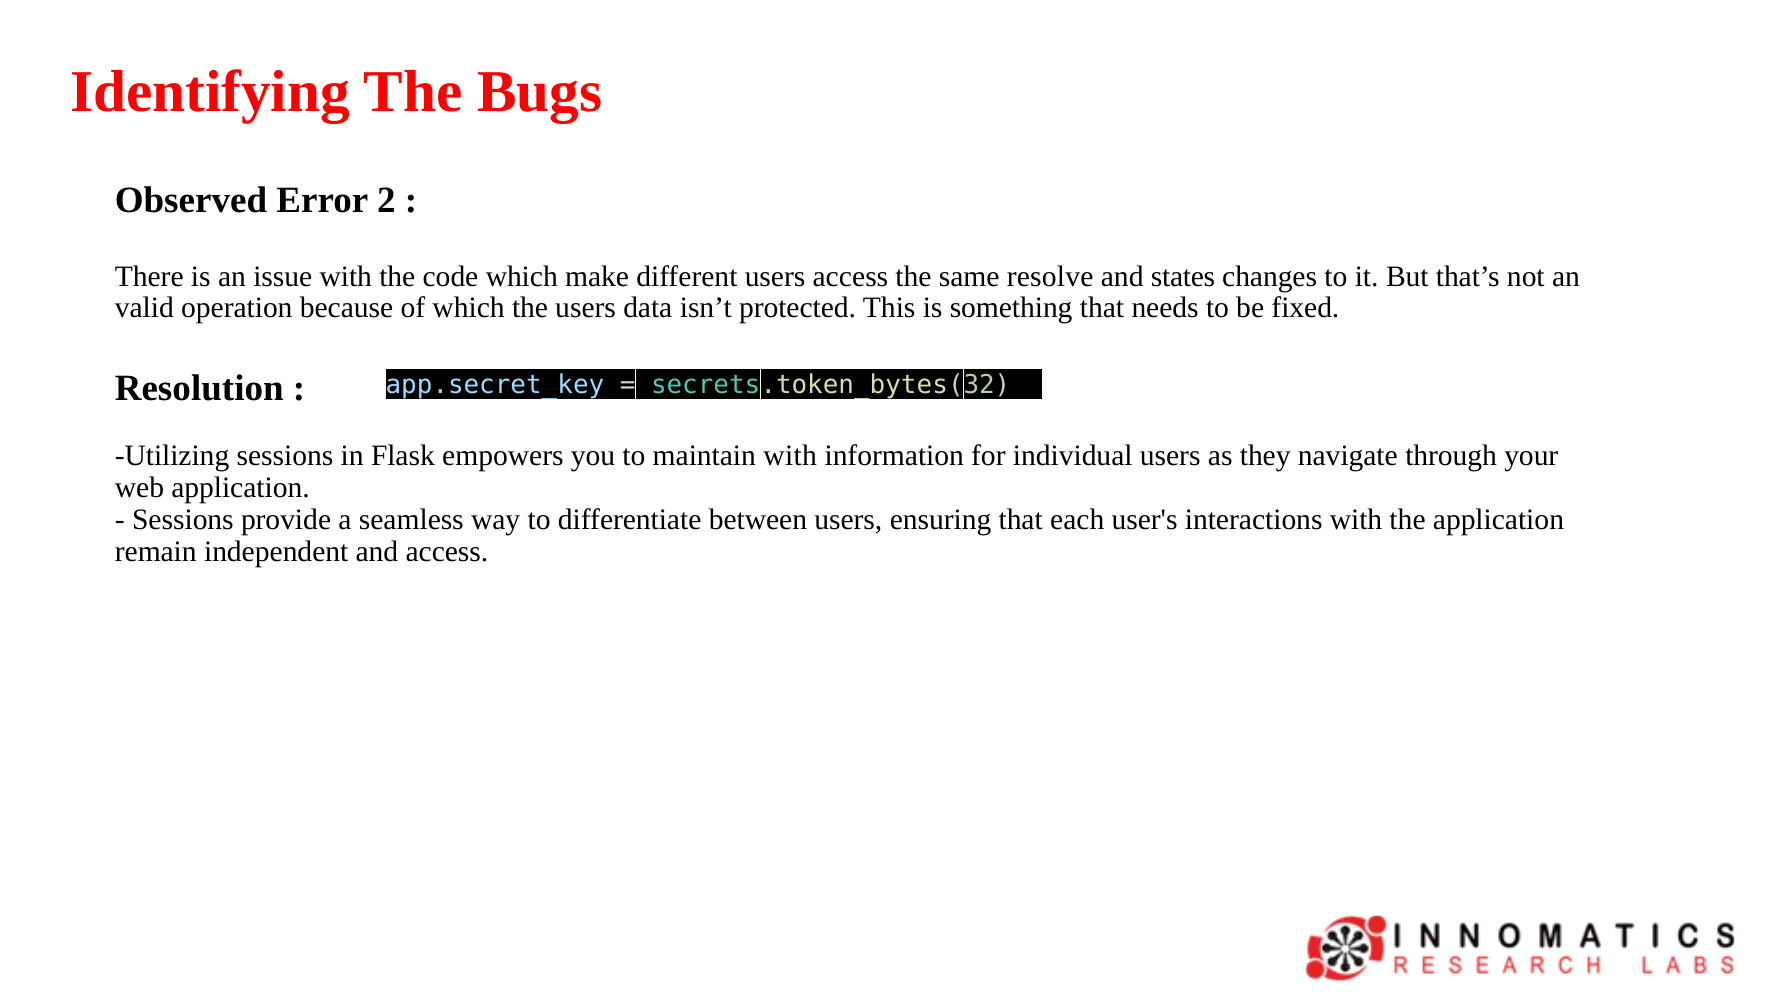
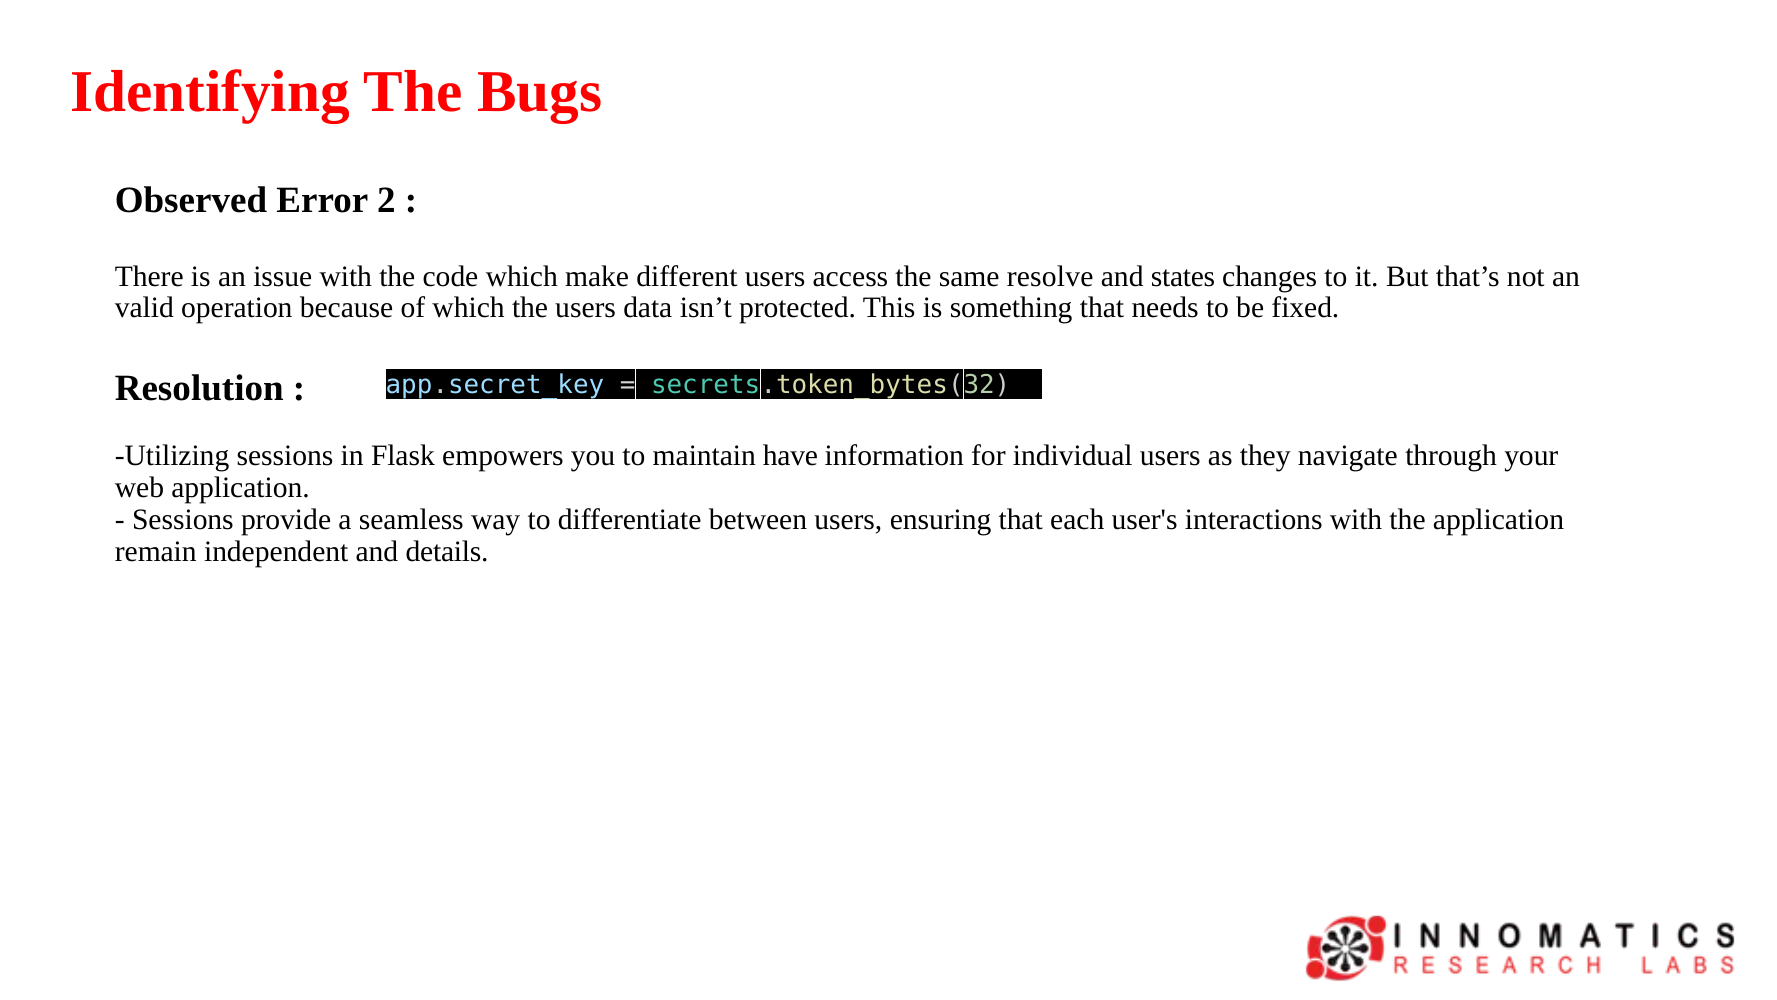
maintain with: with -> have
and access: access -> details
